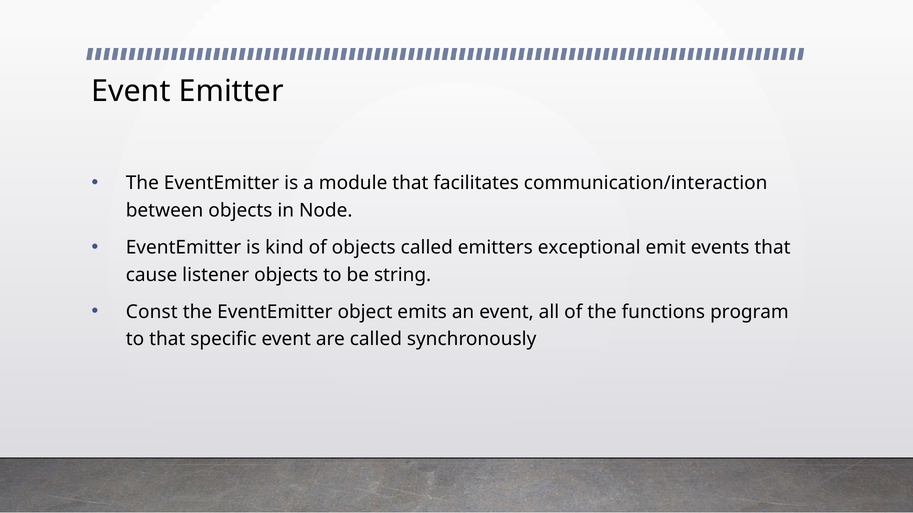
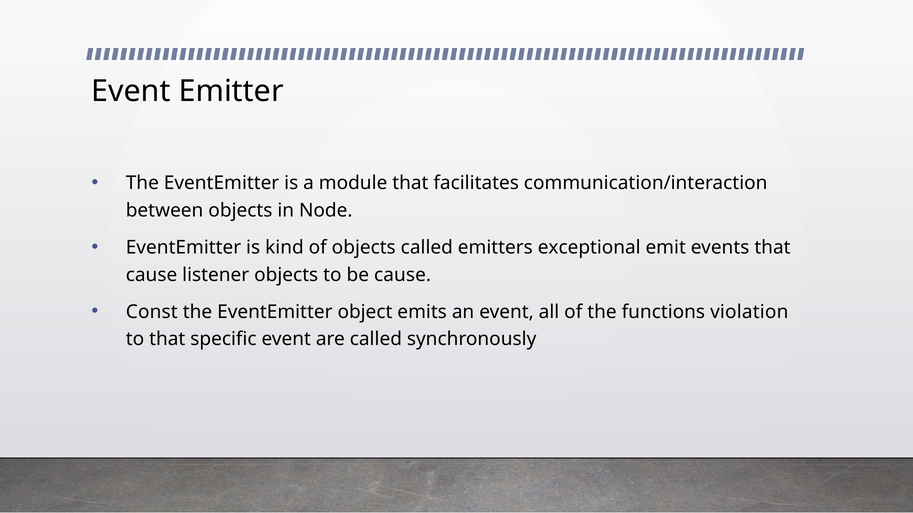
be string: string -> cause
program: program -> violation
